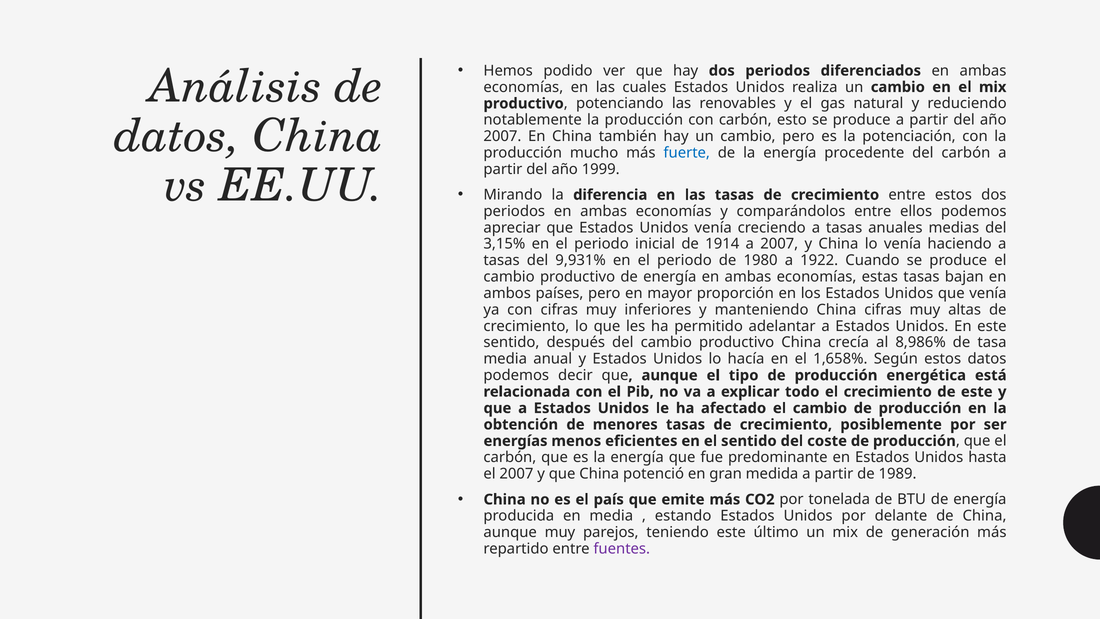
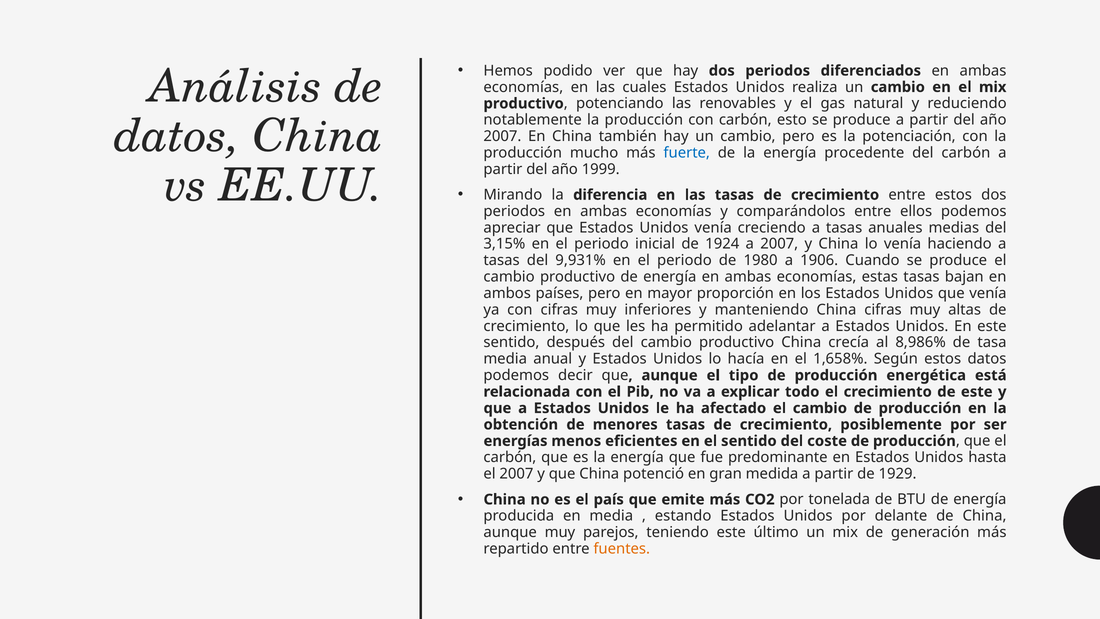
1914: 1914 -> 1924
1922: 1922 -> 1906
1989: 1989 -> 1929
fuentes colour: purple -> orange
